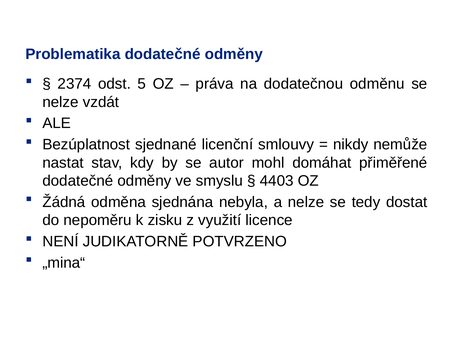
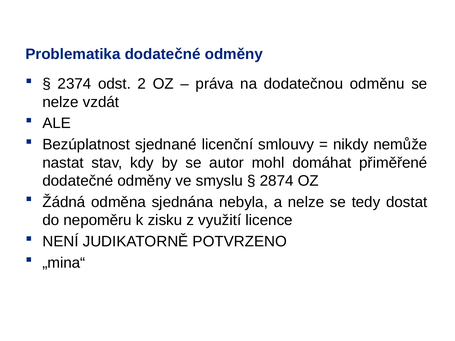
5: 5 -> 2
4403: 4403 -> 2874
